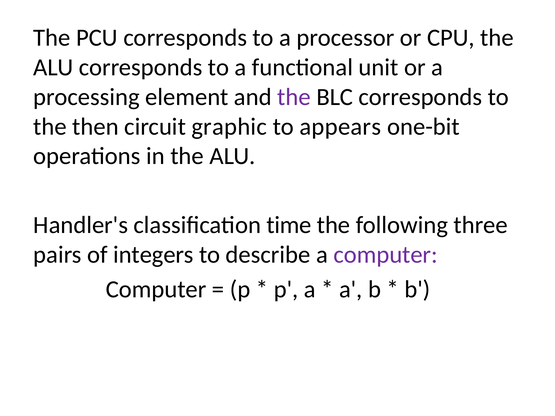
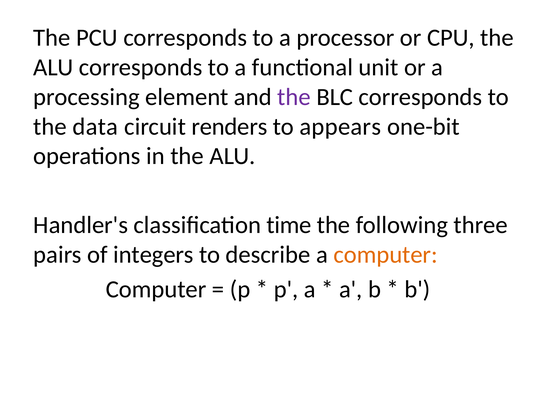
then: then -> data
graphic: graphic -> renders
computer at (386, 255) colour: purple -> orange
